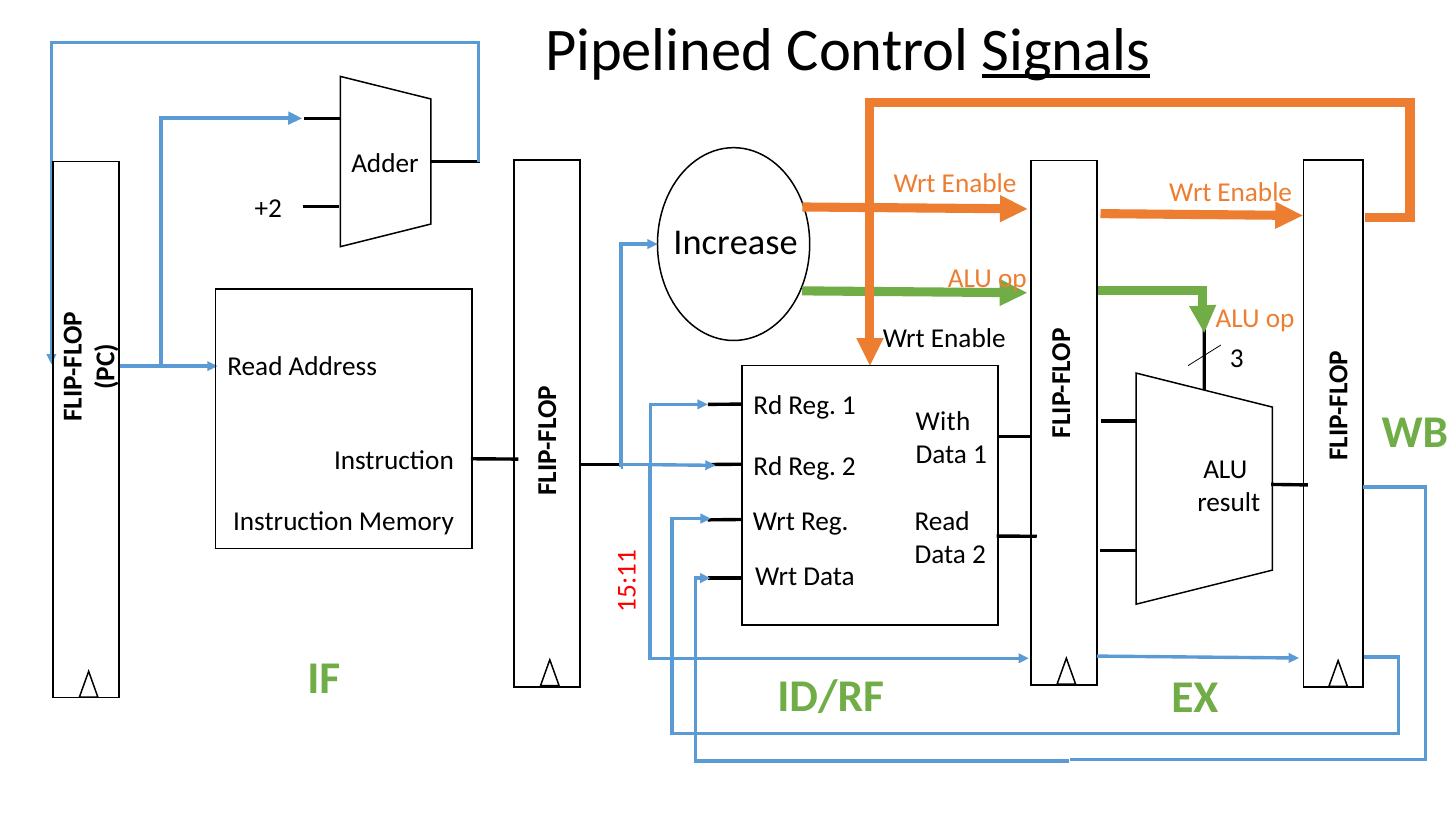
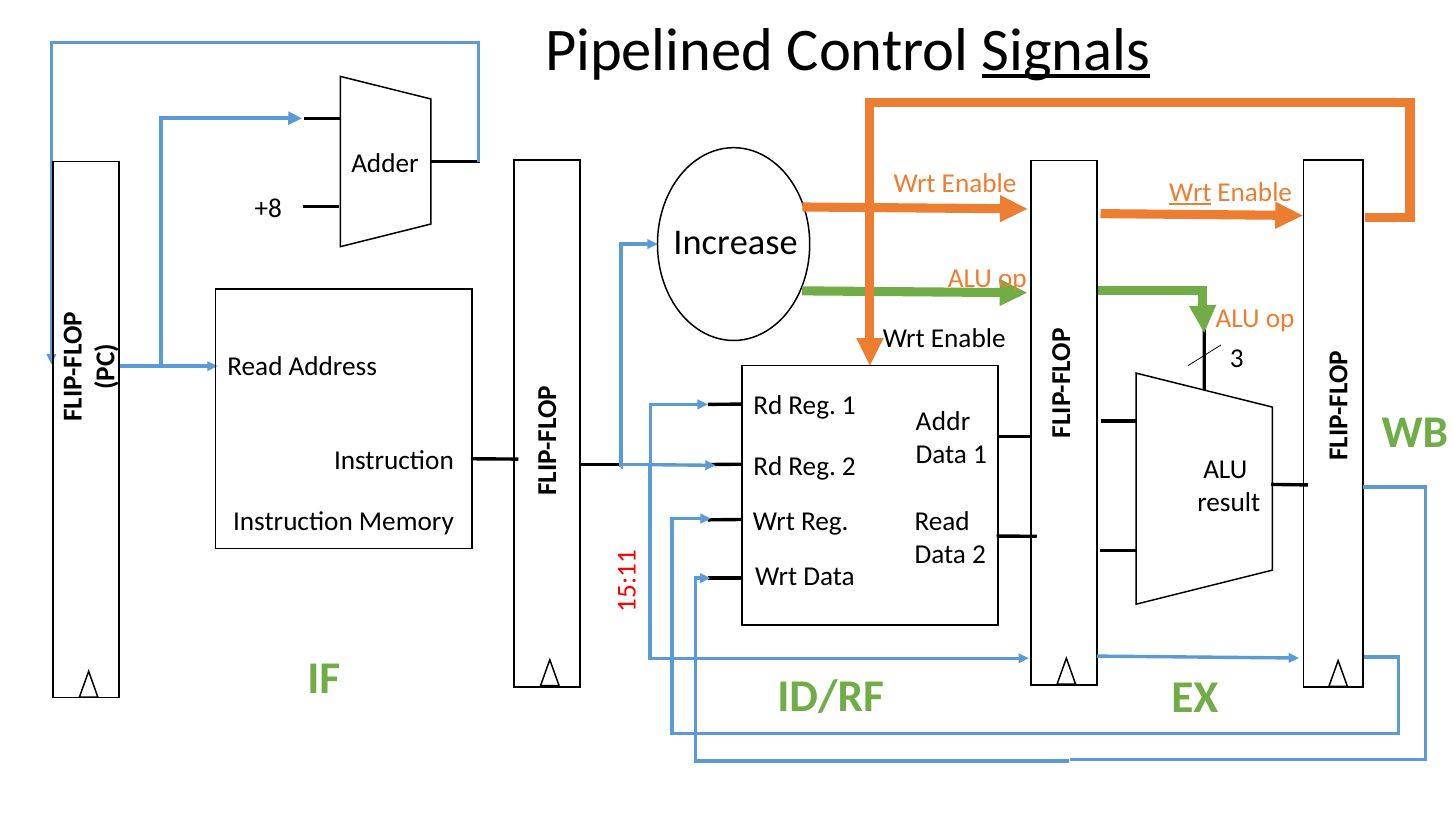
Wrt at (1190, 192) underline: none -> present
+2: +2 -> +8
With: With -> Addr
